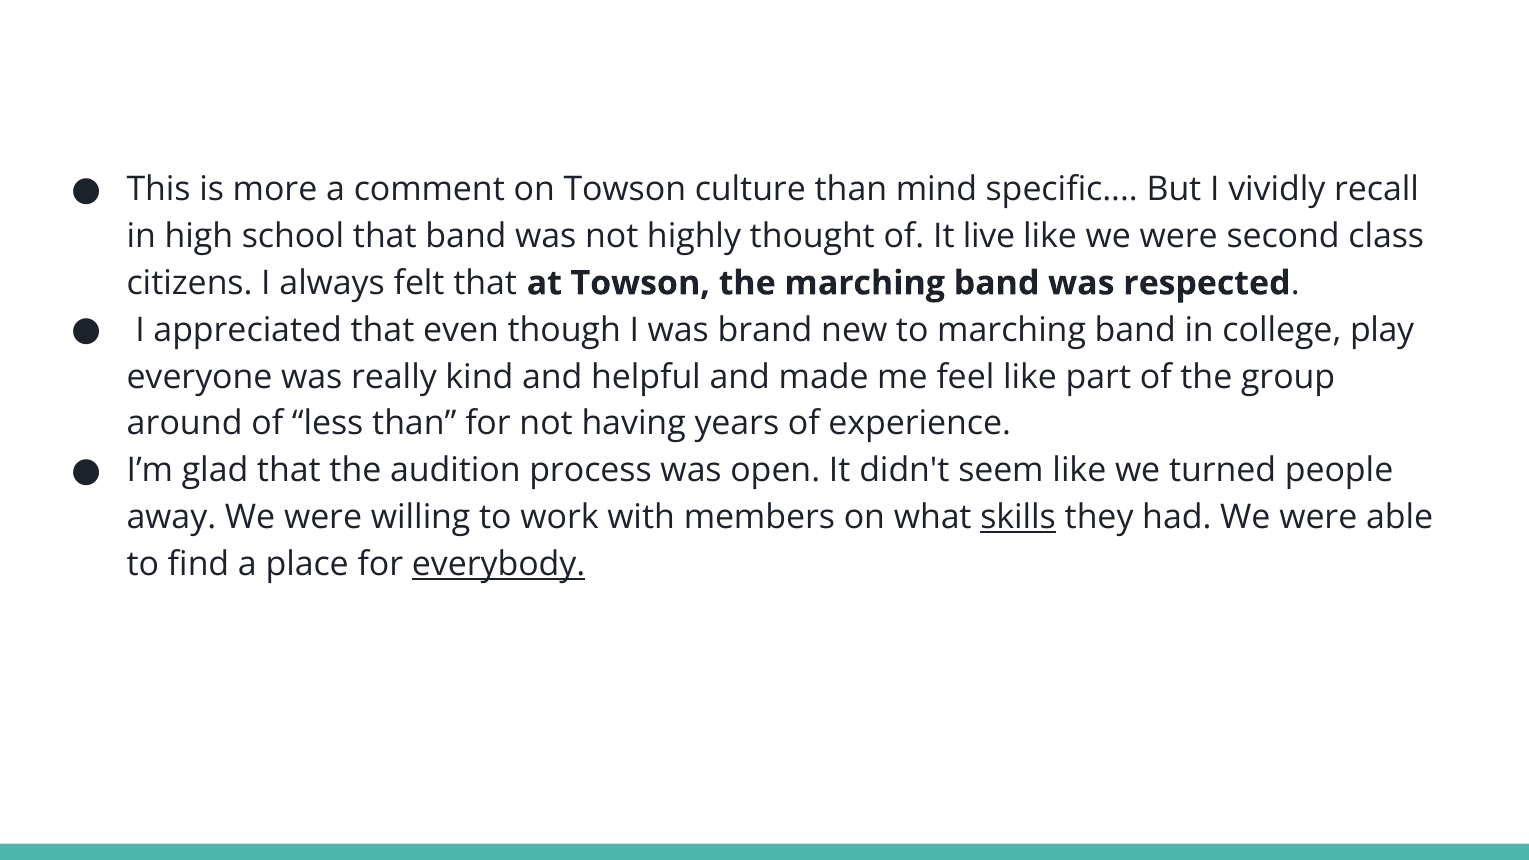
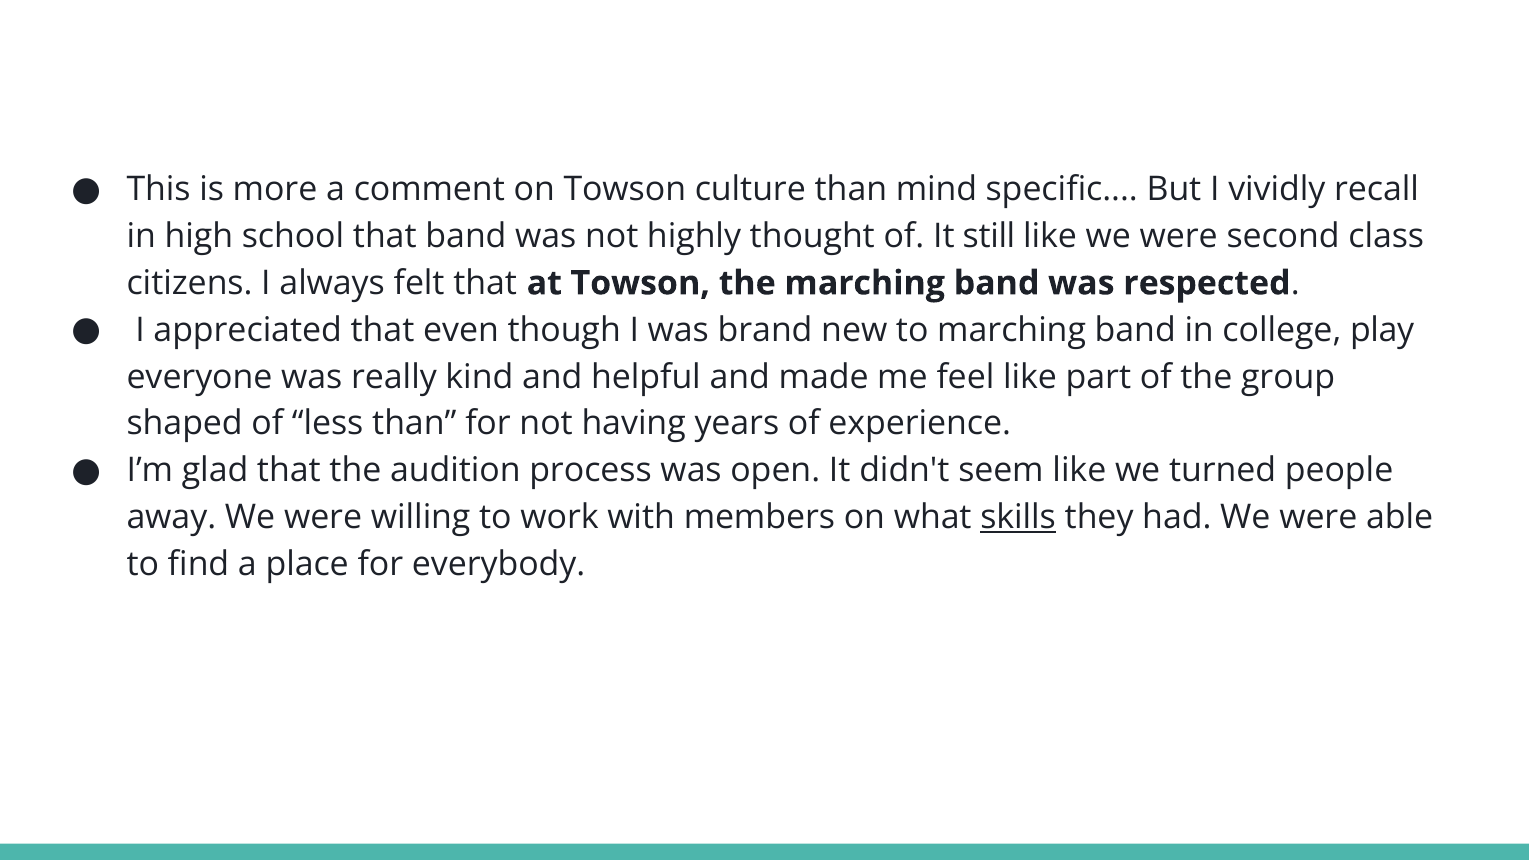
live: live -> still
around: around -> shaped
everybody underline: present -> none
